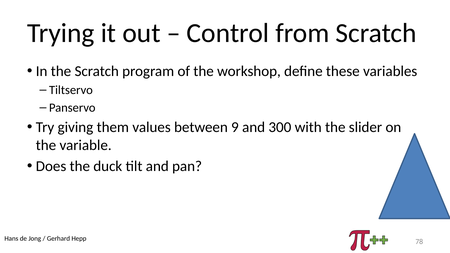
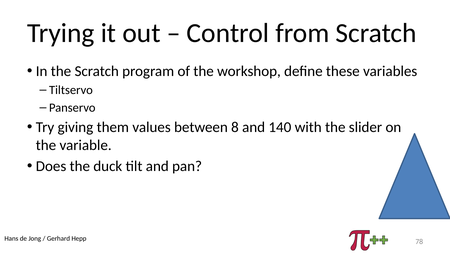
9: 9 -> 8
300: 300 -> 140
